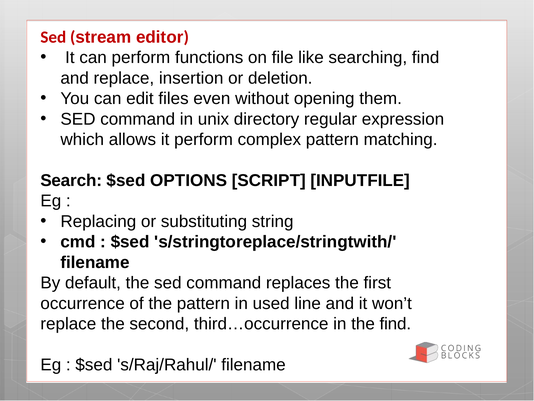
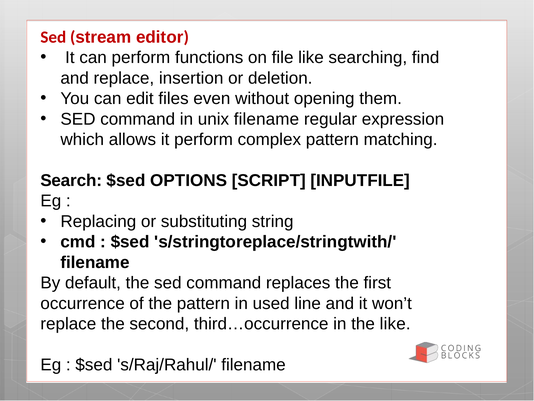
unix directory: directory -> filename
the find: find -> like
